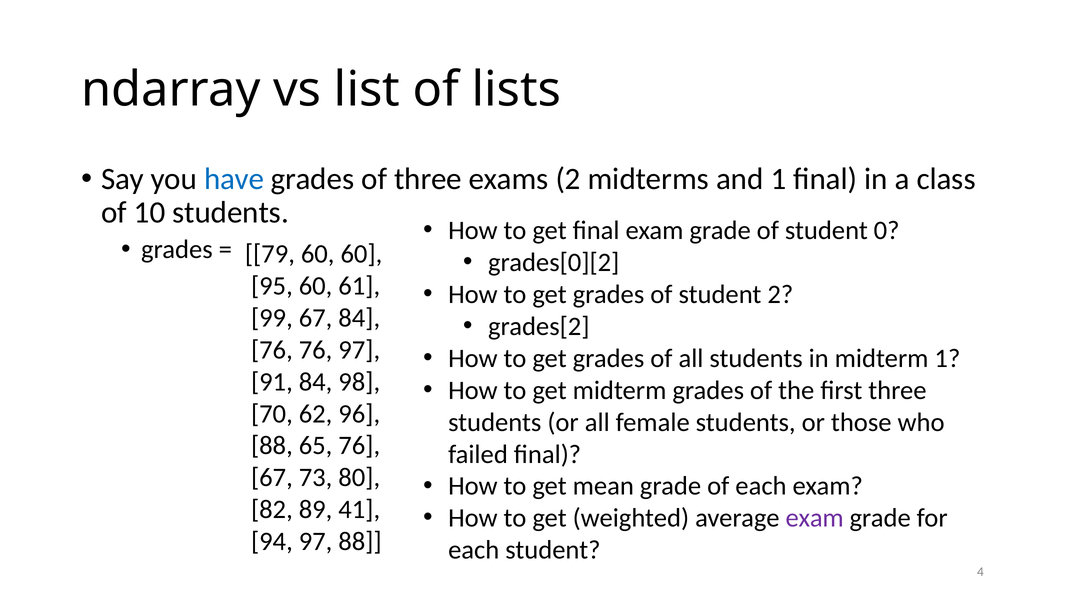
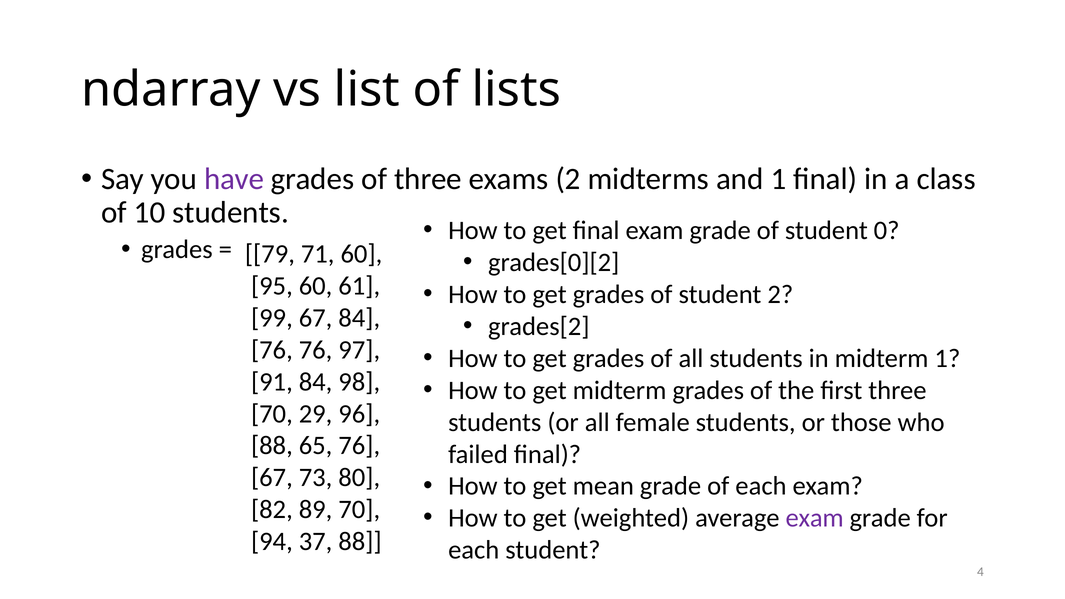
have colour: blue -> purple
79 60: 60 -> 71
62: 62 -> 29
89 41: 41 -> 70
94 97: 97 -> 37
